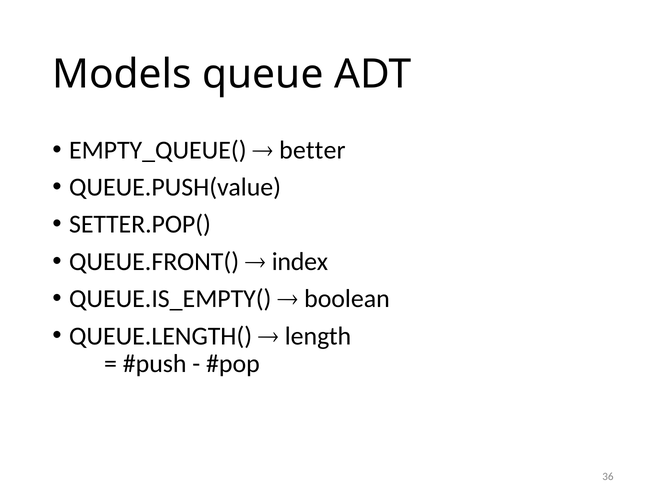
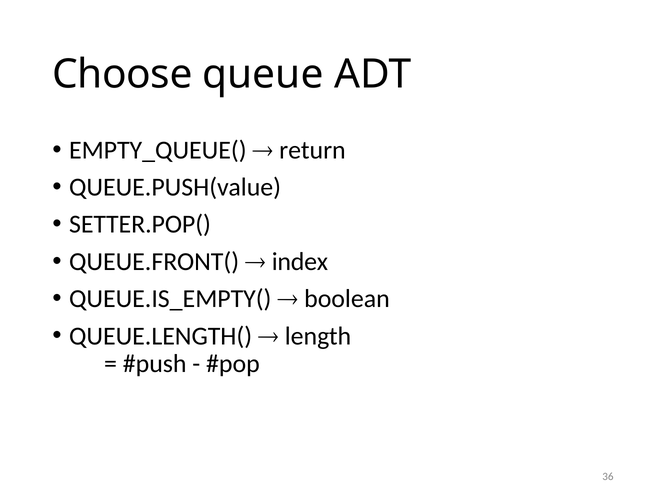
Models: Models -> Choose
better: better -> return
